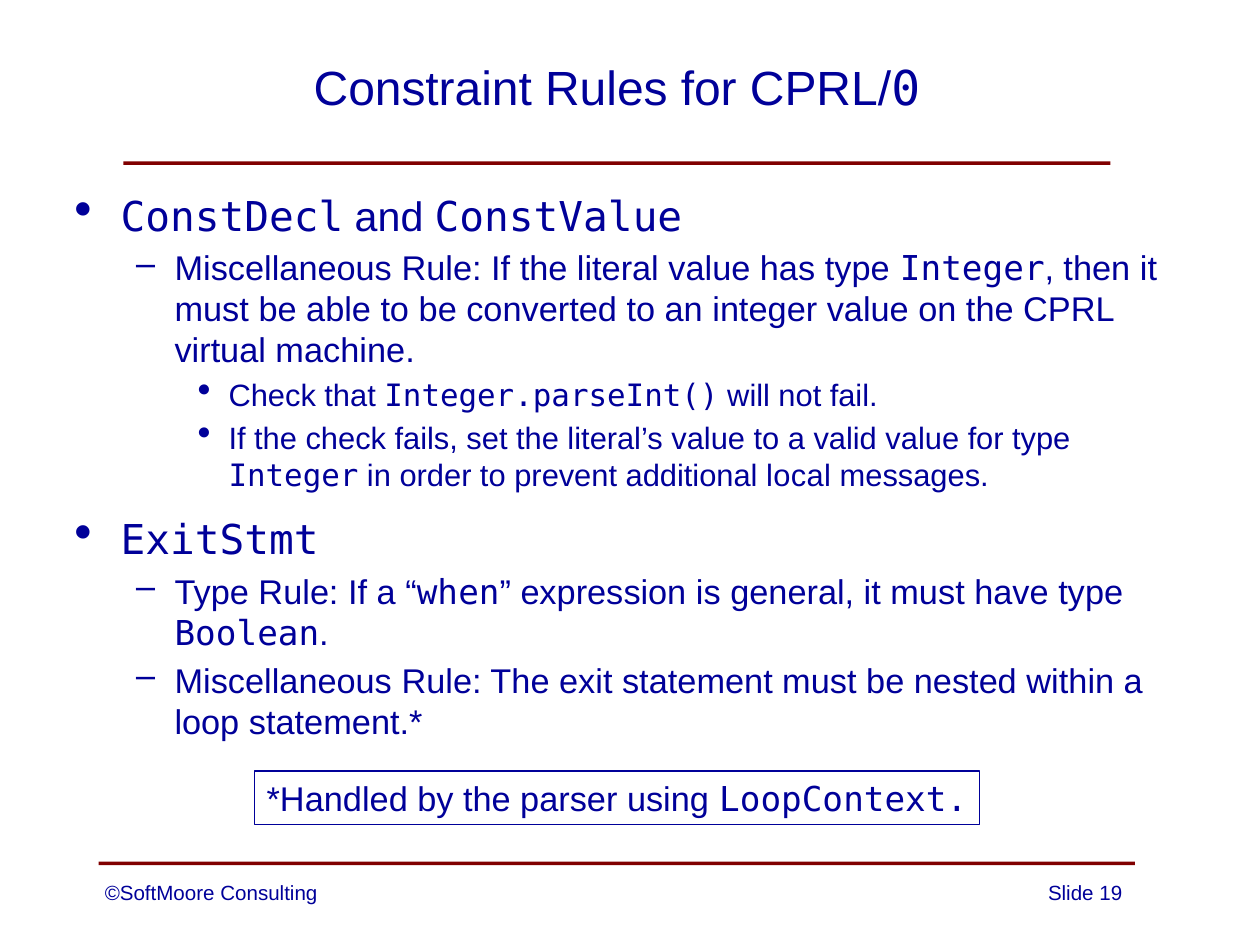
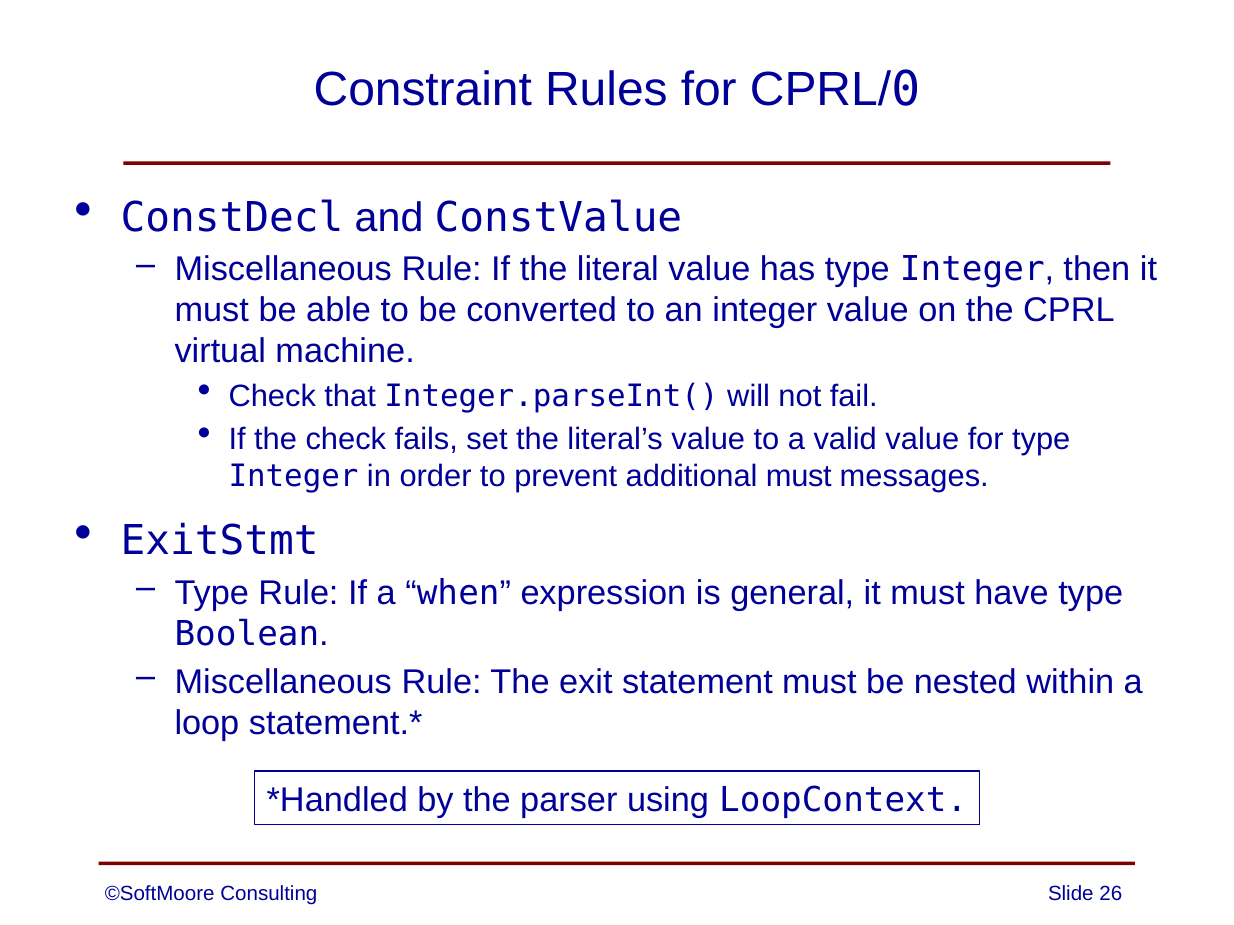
additional local: local -> must
19: 19 -> 26
